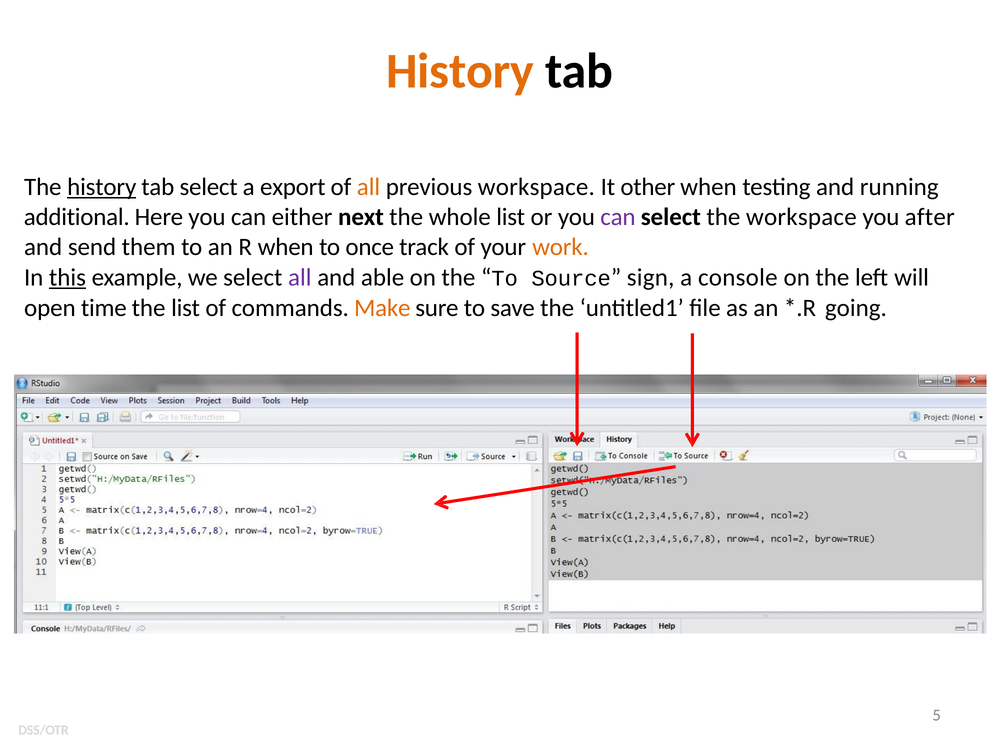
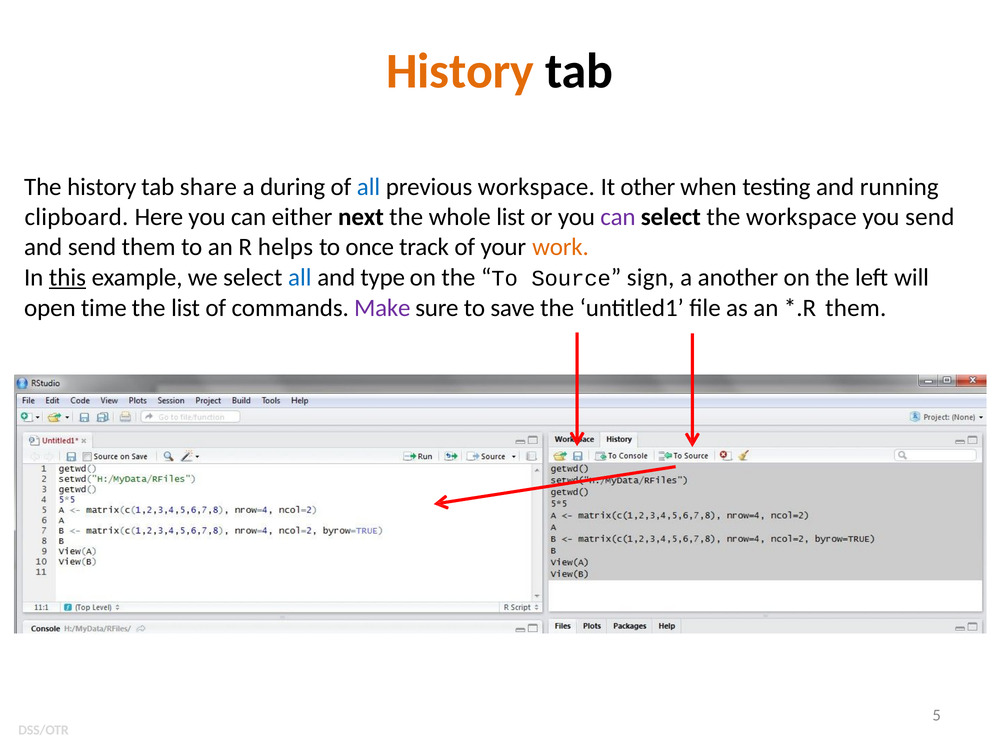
history at (102, 187) underline: present -> none
tab select: select -> share
export: export -> during
all at (369, 187) colour: orange -> blue
additional: additional -> clipboard
you after: after -> send
R when: when -> helps
all at (300, 278) colour: purple -> blue
able: able -> type
console: console -> another
Make colour: orange -> purple
going at (856, 308): going -> them
